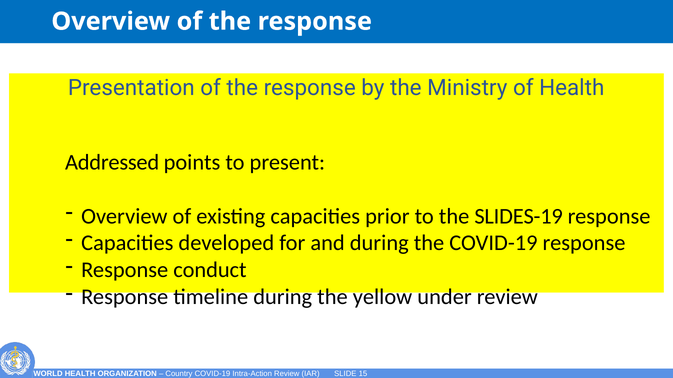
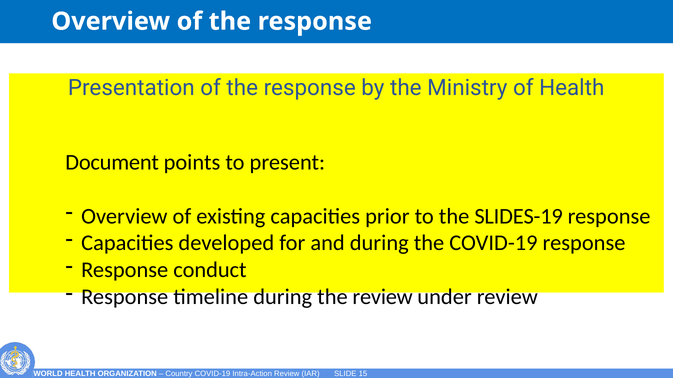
Addressed: Addressed -> Document
the yellow: yellow -> review
